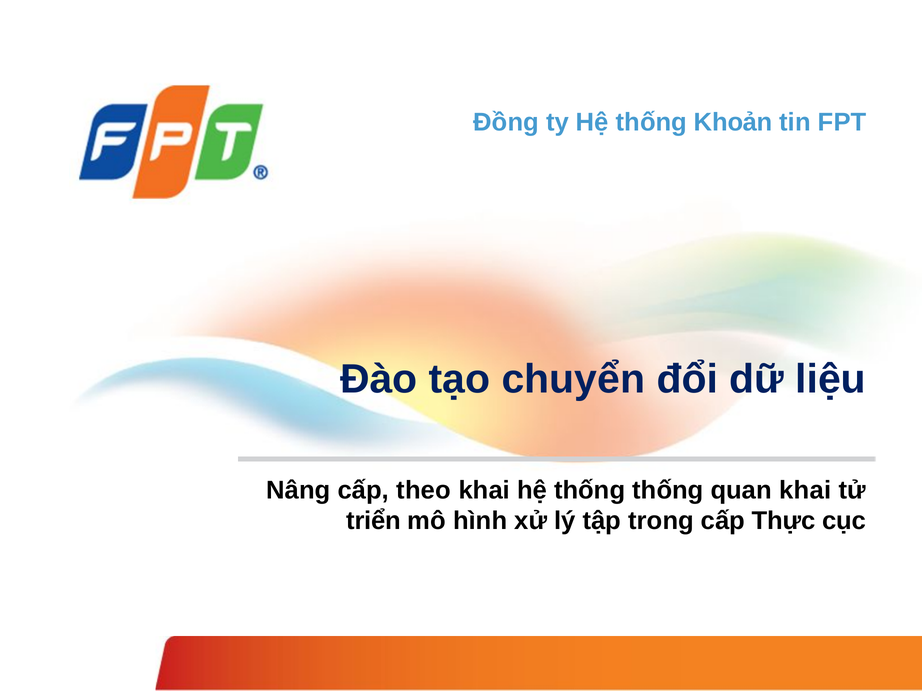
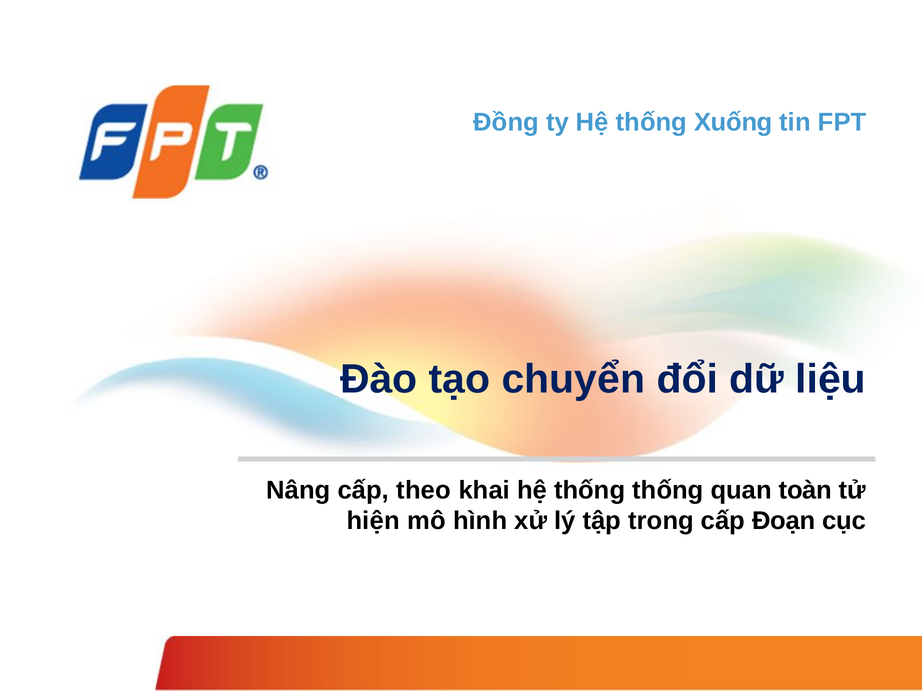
Khoản: Khoản -> Xuống
quan khai: khai -> toàn
triển: triển -> hiện
Thực: Thực -> Đoạn
